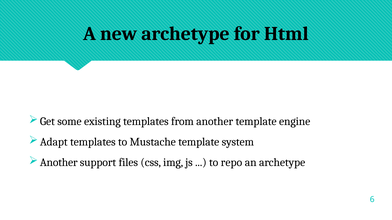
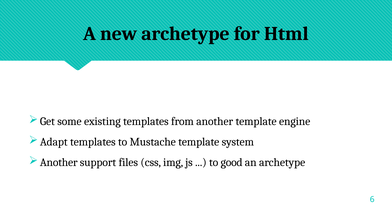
repo: repo -> good
